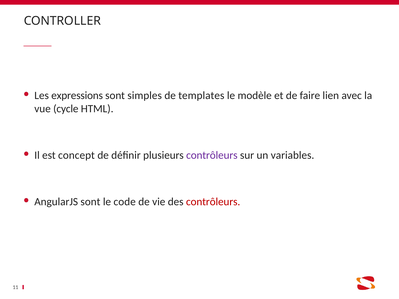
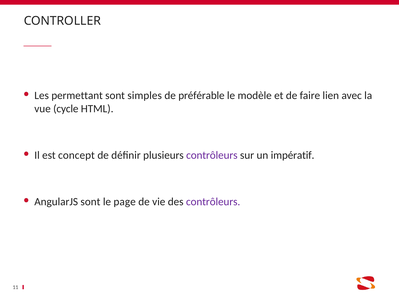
expressions: expressions -> permettant
templates: templates -> préférable
variables: variables -> impératif
code: code -> page
contrôleurs at (213, 202) colour: red -> purple
